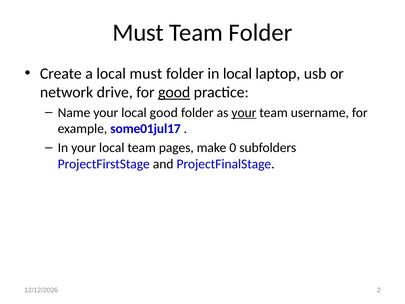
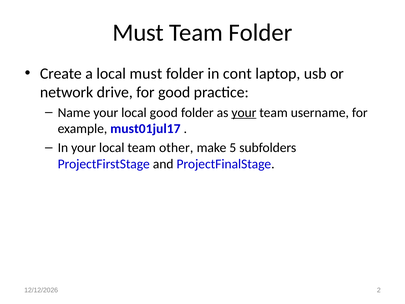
in local: local -> cont
good at (174, 92) underline: present -> none
some01jul17: some01jul17 -> must01jul17
pages: pages -> other
0: 0 -> 5
